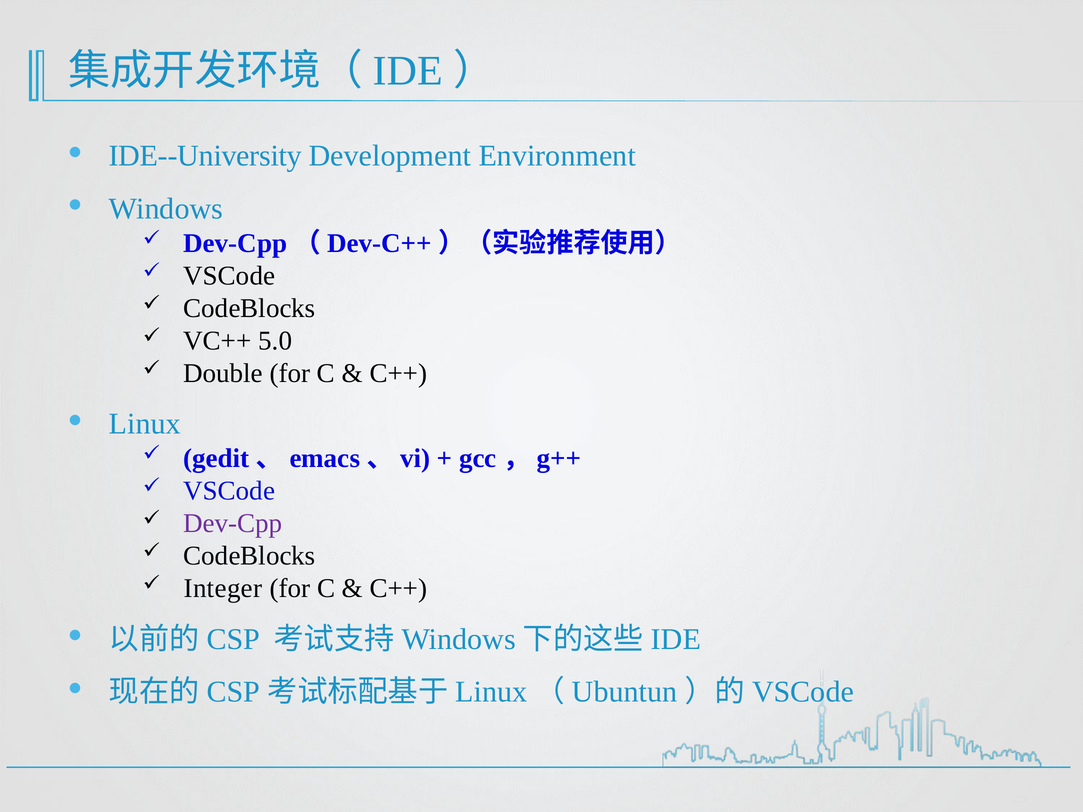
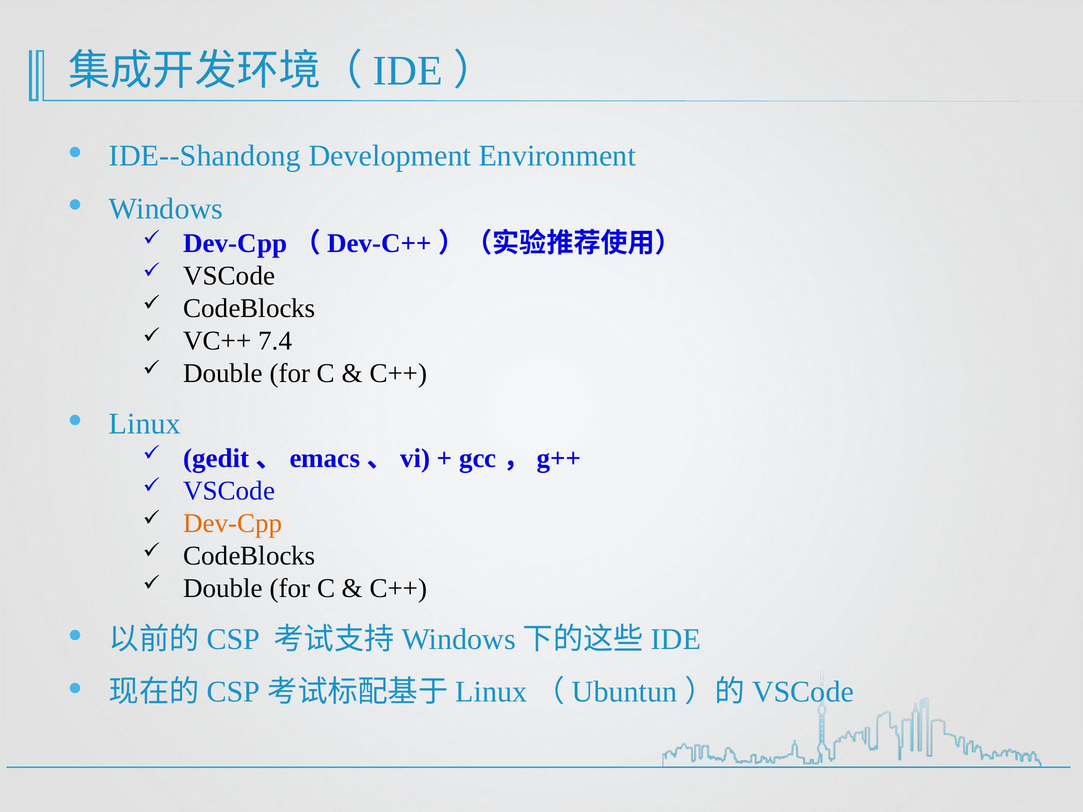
IDE--University: IDE--University -> IDE--Shandong
5.0: 5.0 -> 7.4
Dev-Cpp colour: purple -> orange
Integer at (223, 589): Integer -> Double
